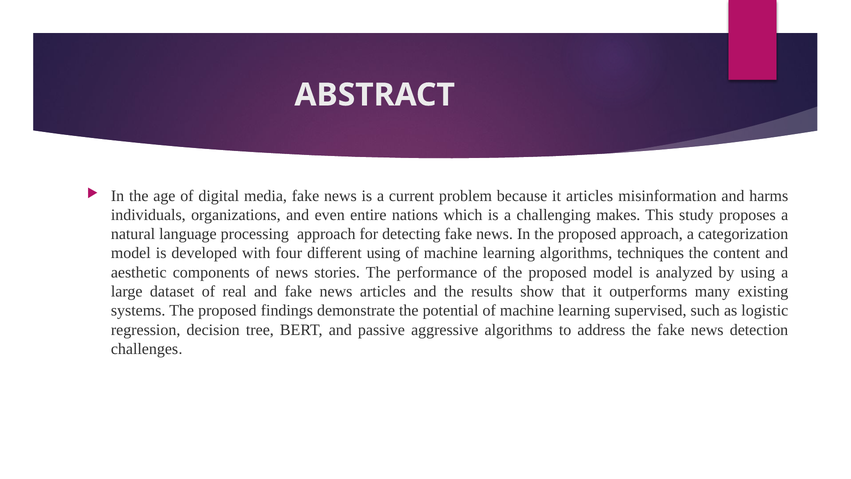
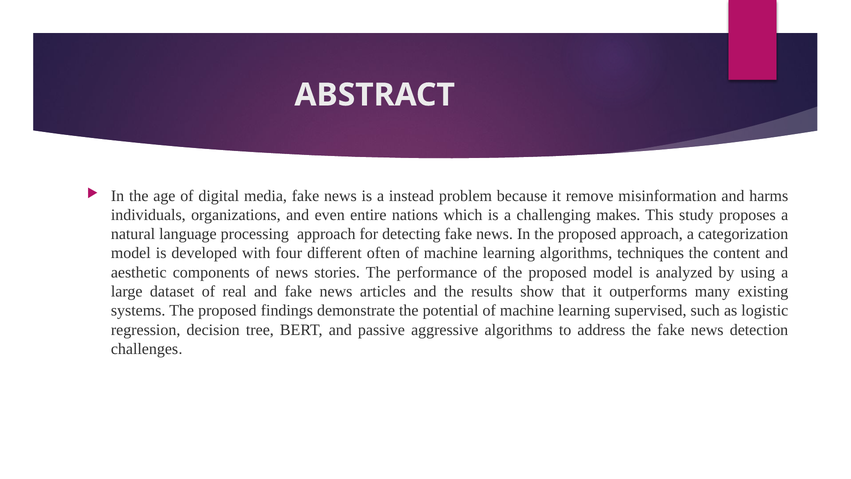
current: current -> instead
it articles: articles -> remove
different using: using -> often
